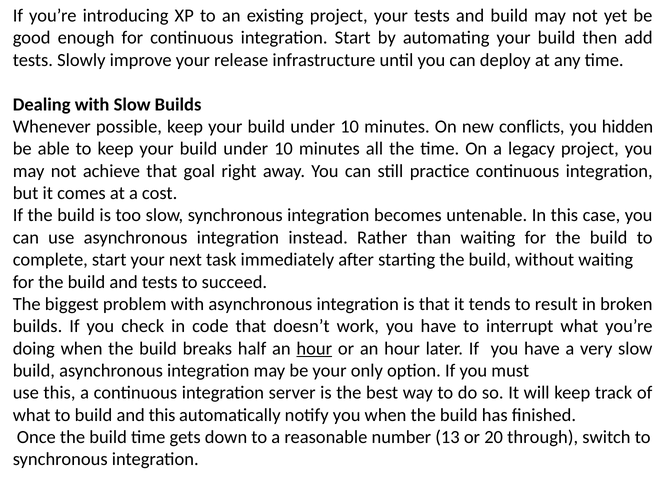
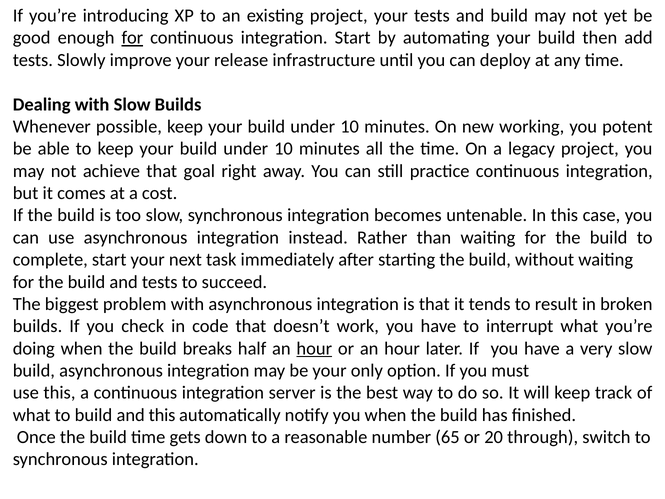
for at (132, 38) underline: none -> present
conflicts: conflicts -> working
hidden: hidden -> potent
13: 13 -> 65
